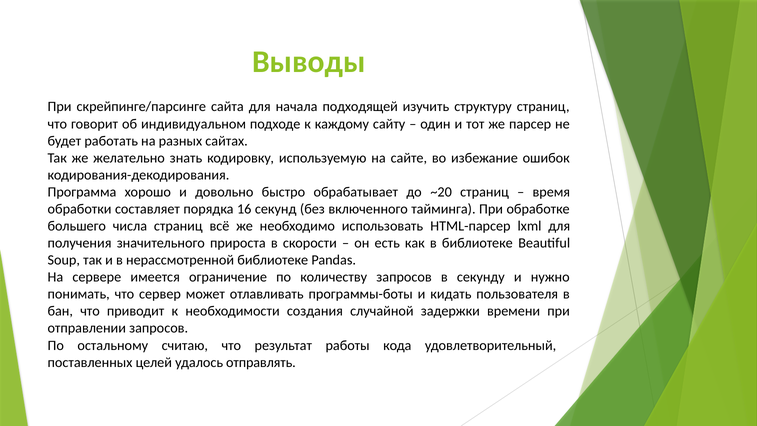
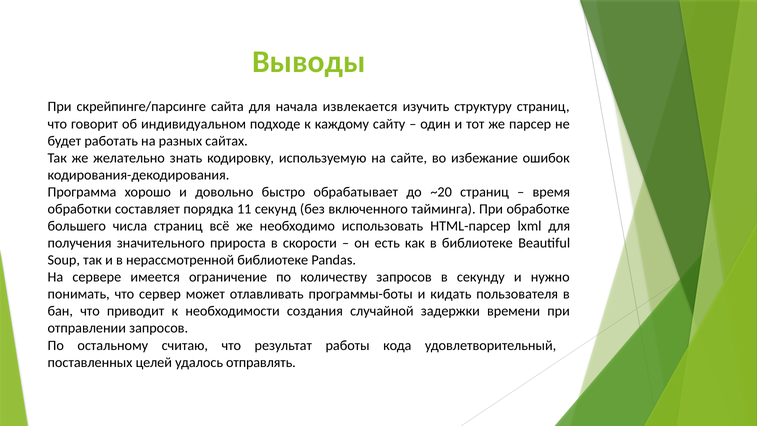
подходящей: подходящей -> извлекается
16: 16 -> 11
